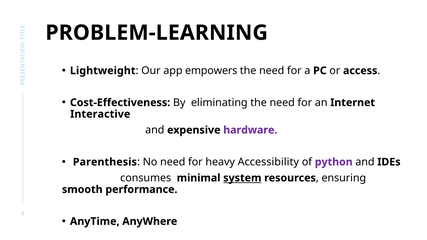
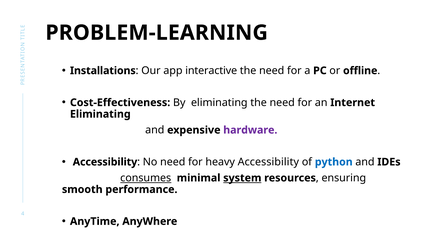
Lightweight: Lightweight -> Installations
empowers: empowers -> interactive
access: access -> offline
Interactive at (100, 114): Interactive -> Eliminating
Parenthesis at (105, 162): Parenthesis -> Accessibility
python colour: purple -> blue
consumes underline: none -> present
